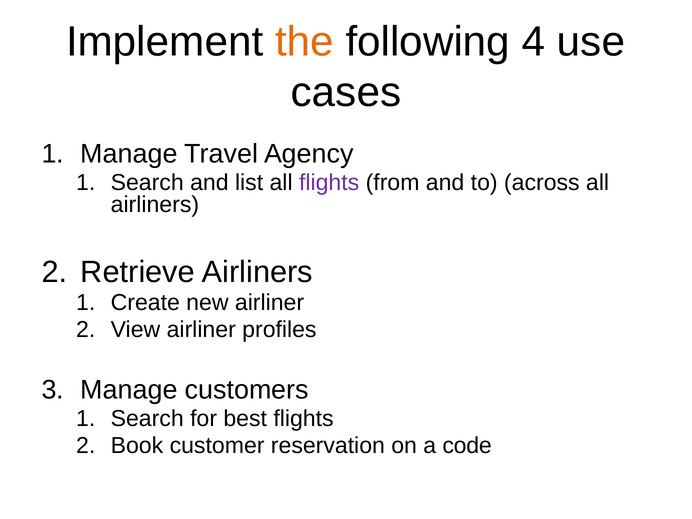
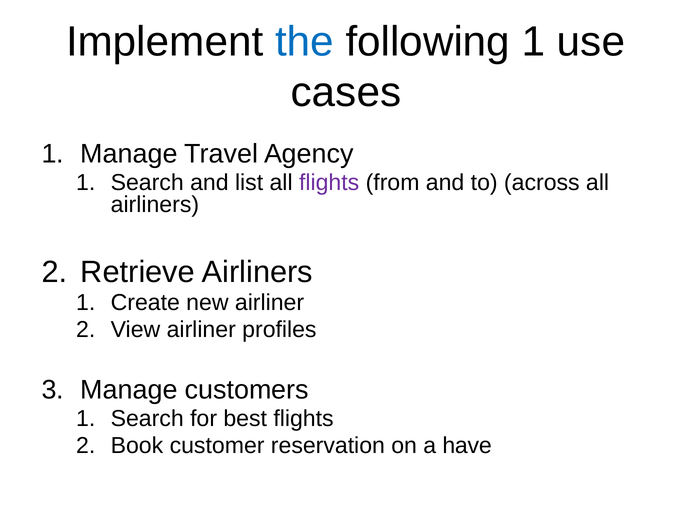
the colour: orange -> blue
following 4: 4 -> 1
code: code -> have
